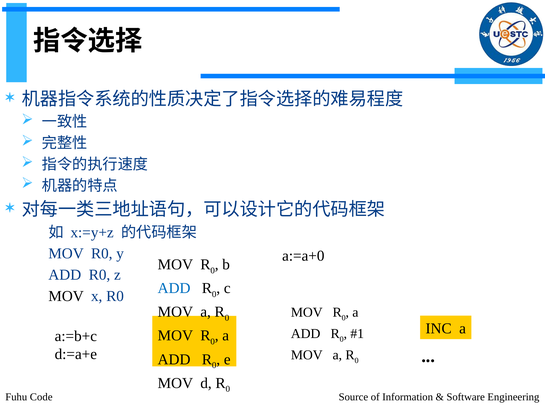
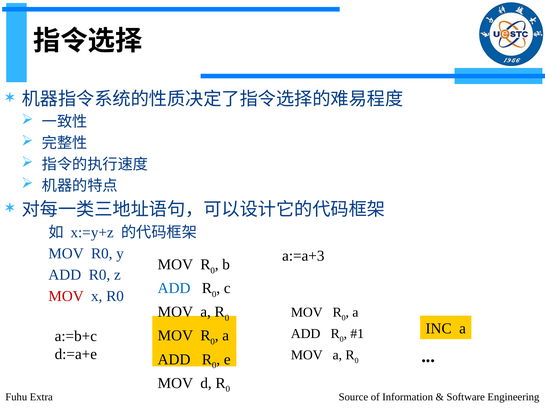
a:=a+0: a:=a+0 -> a:=a+3
MOV at (66, 296) colour: black -> red
Code: Code -> Extra
